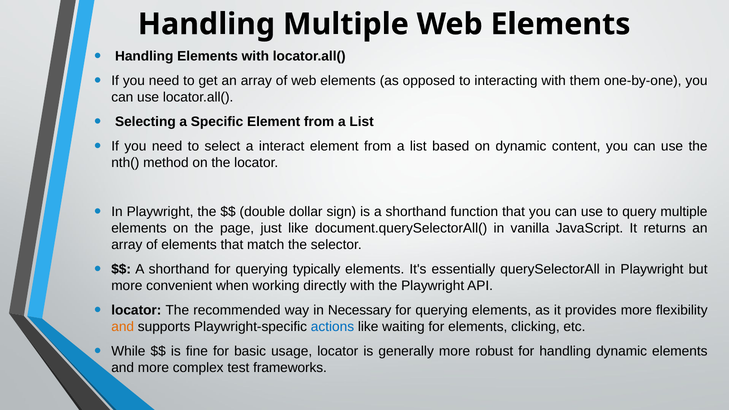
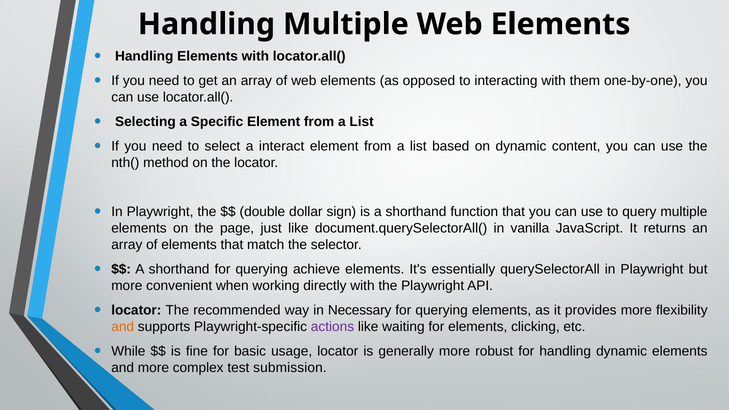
typically: typically -> achieve
actions colour: blue -> purple
frameworks: frameworks -> submission
